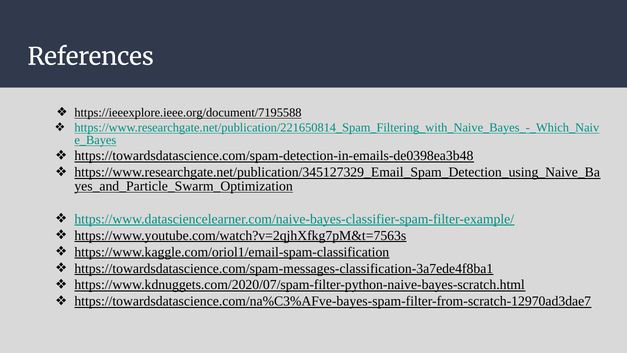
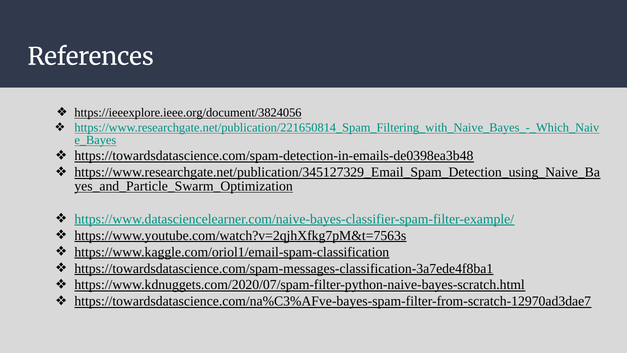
https://ieeexplore.ieee.org/document/7195588: https://ieeexplore.ieee.org/document/7195588 -> https://ieeexplore.ieee.org/document/3824056
